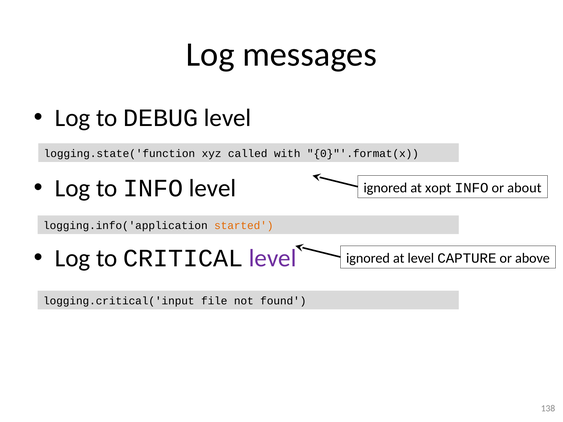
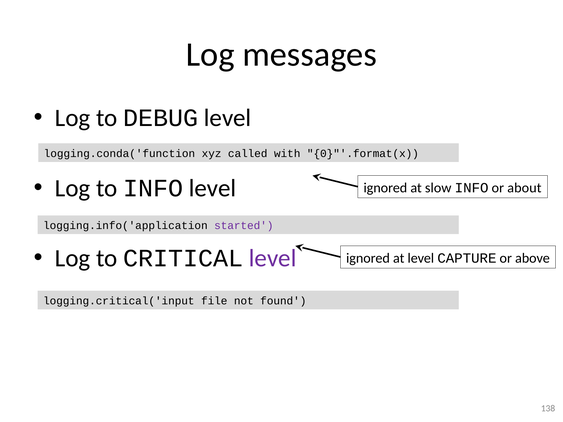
logging.state('function: logging.state('function -> logging.conda('function
xopt: xopt -> slow
started colour: orange -> purple
